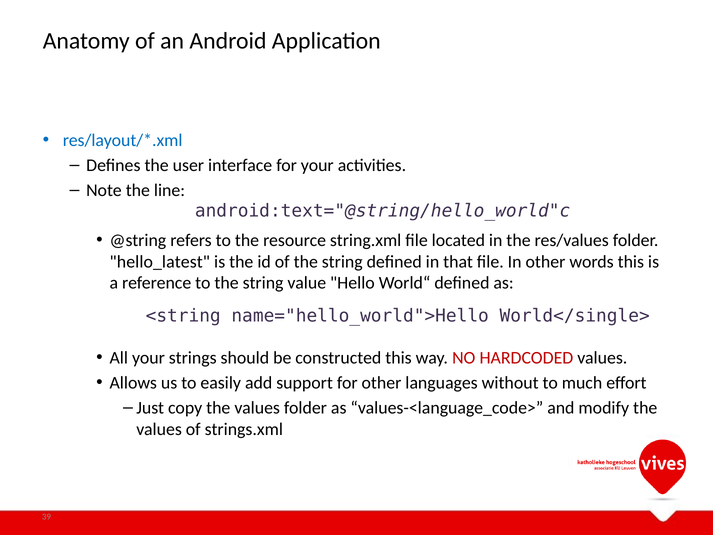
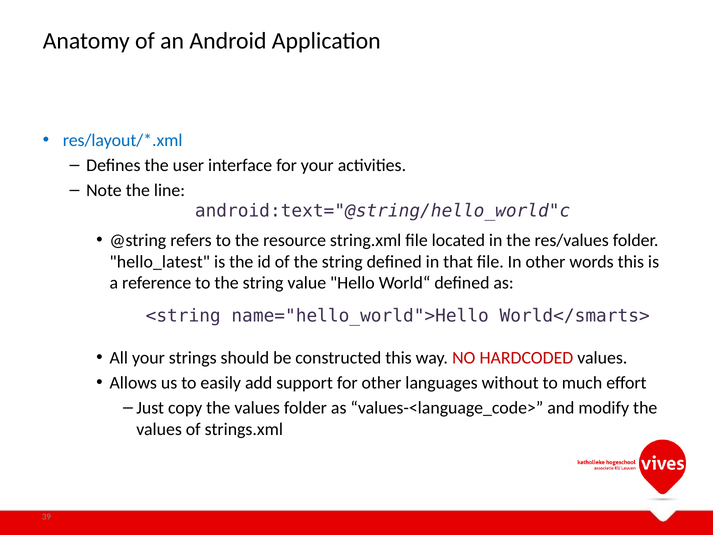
World</single>: World</single> -> World</smarts>
